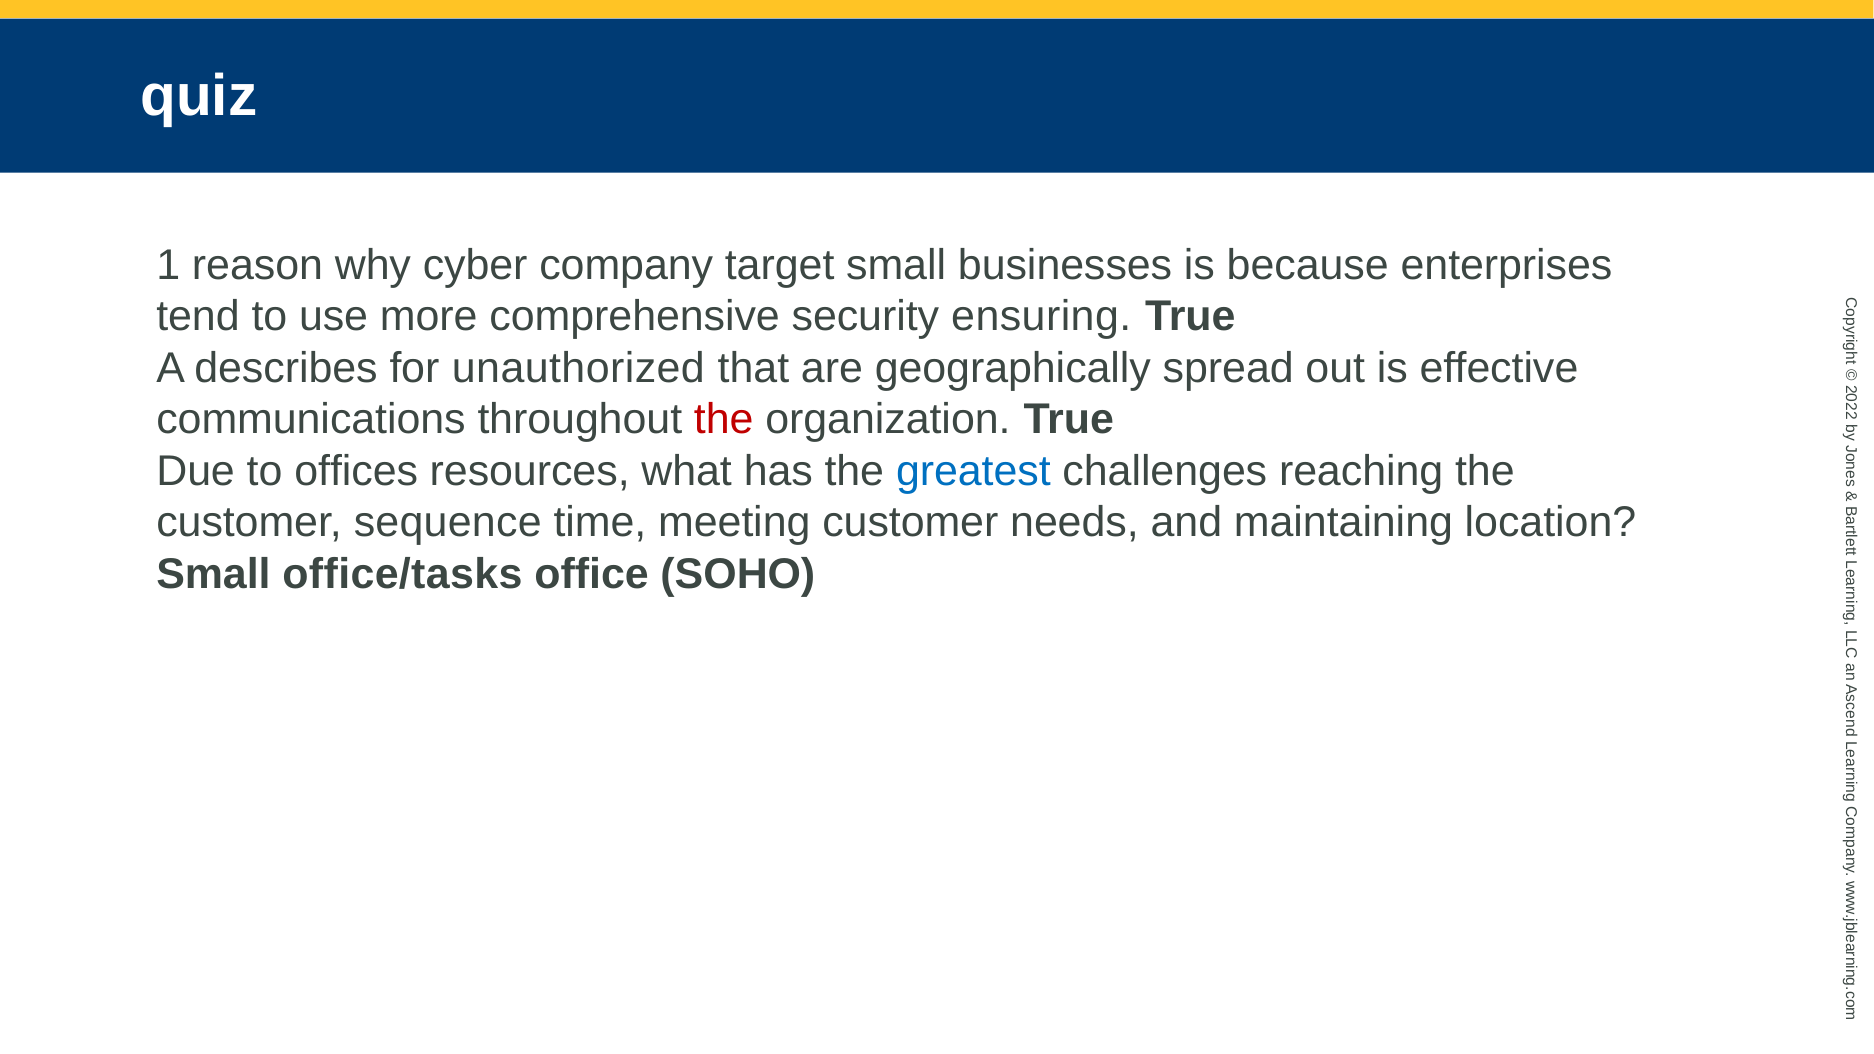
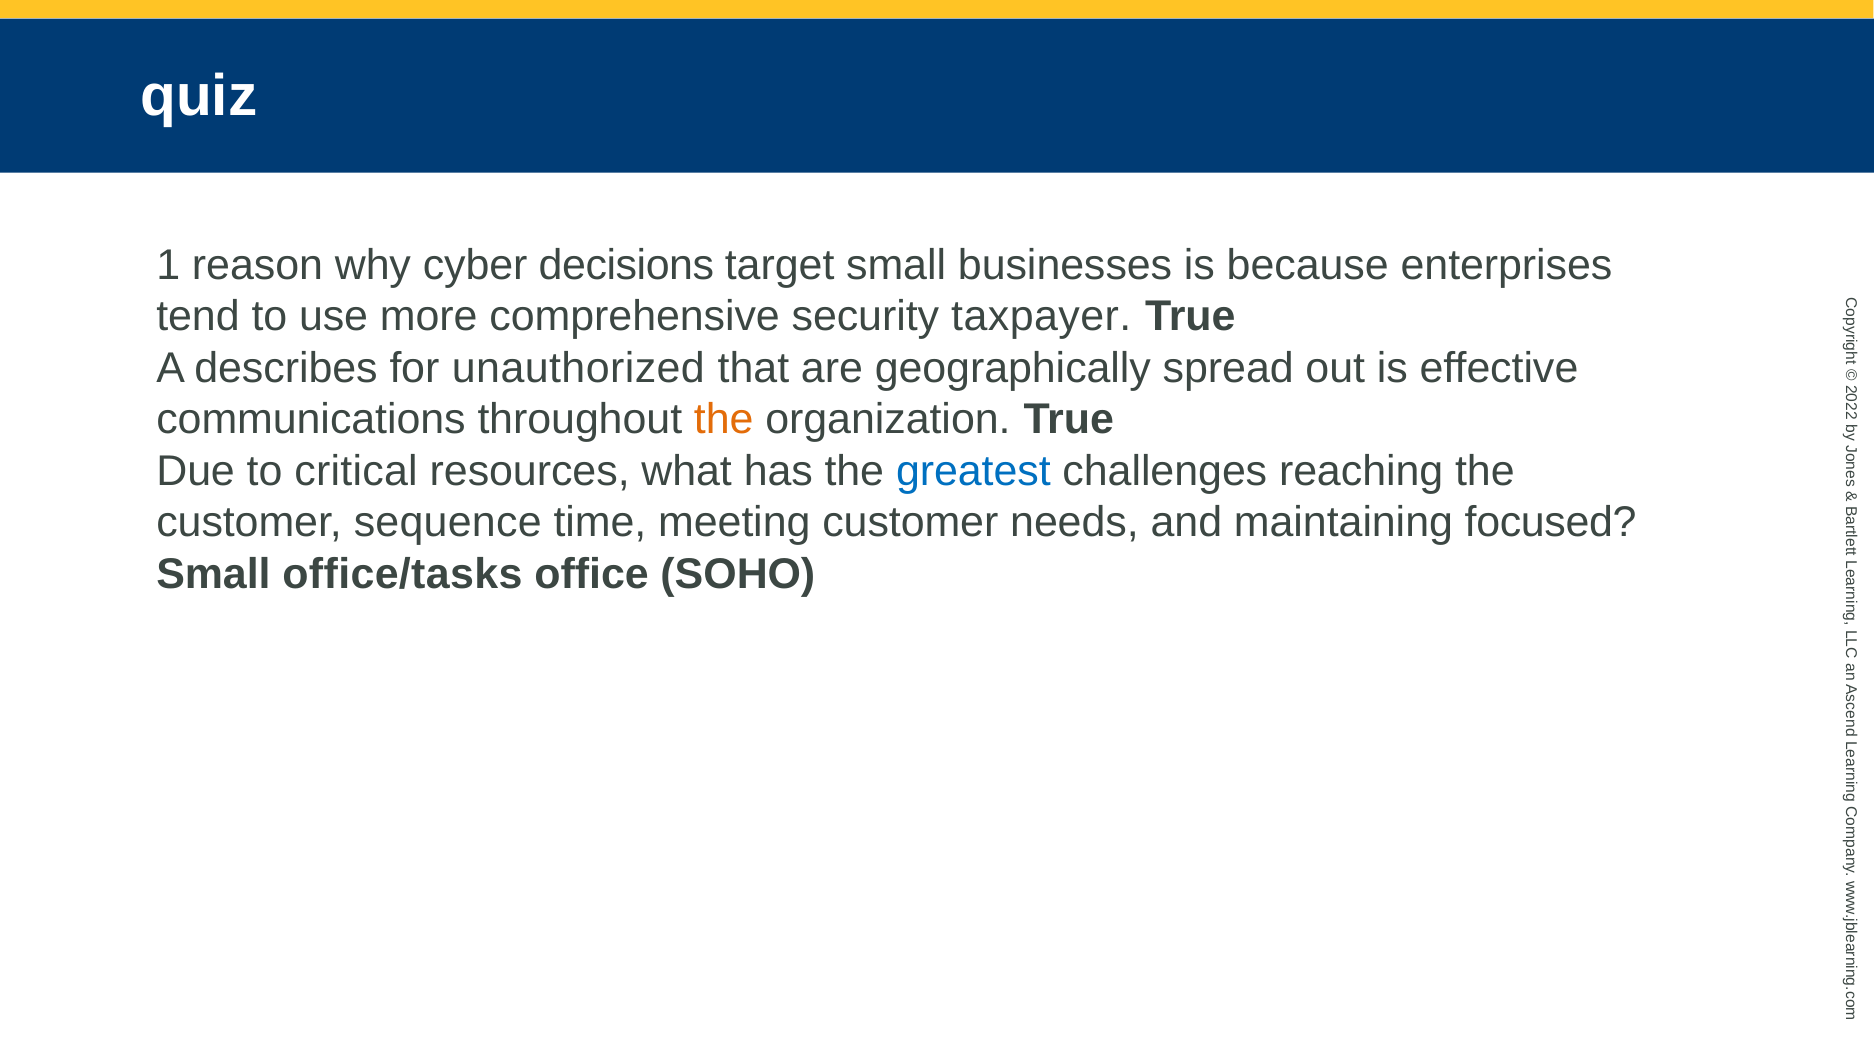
company: company -> decisions
ensuring: ensuring -> taxpayer
the at (724, 419) colour: red -> orange
offices: offices -> critical
location: location -> focused
